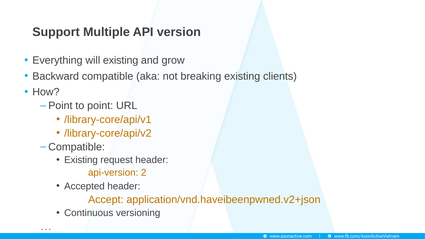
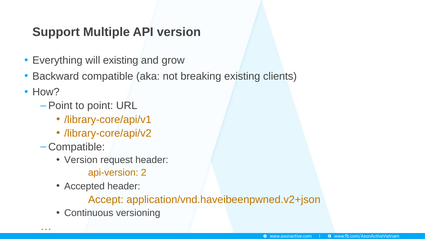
Existing at (81, 160): Existing -> Version
